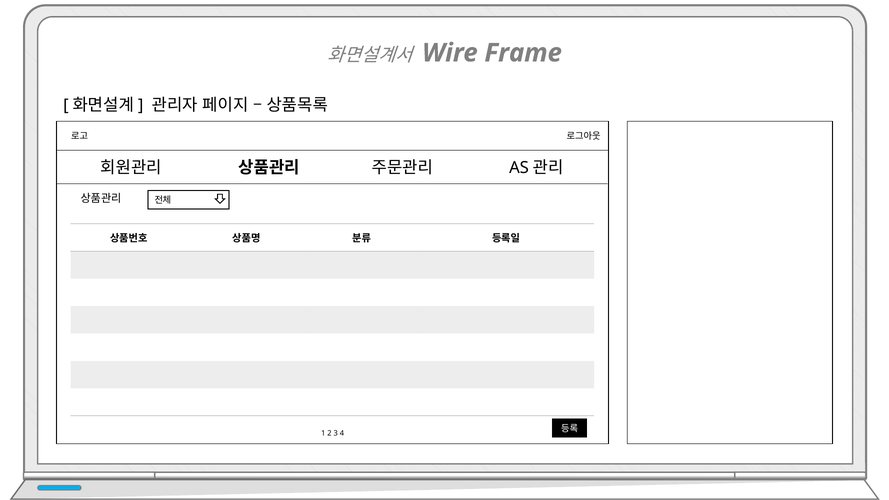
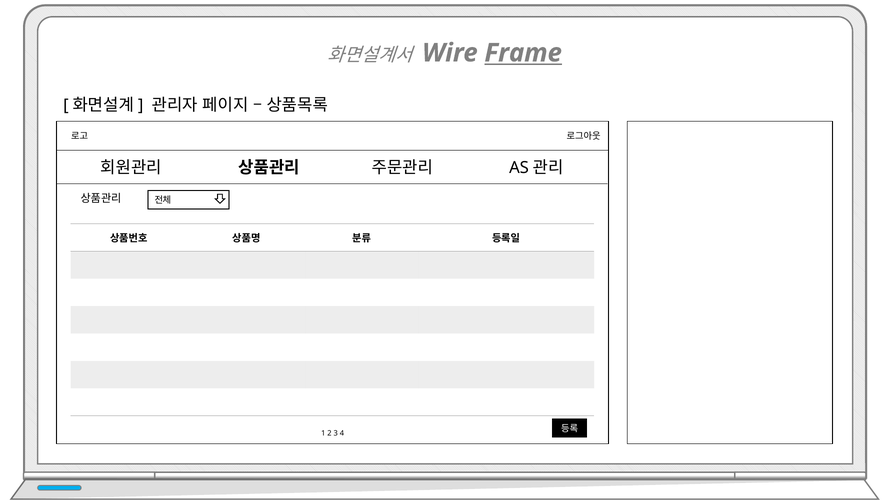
Frame underline: none -> present
